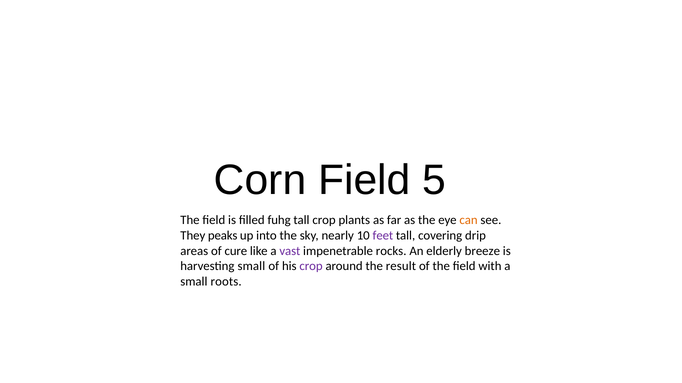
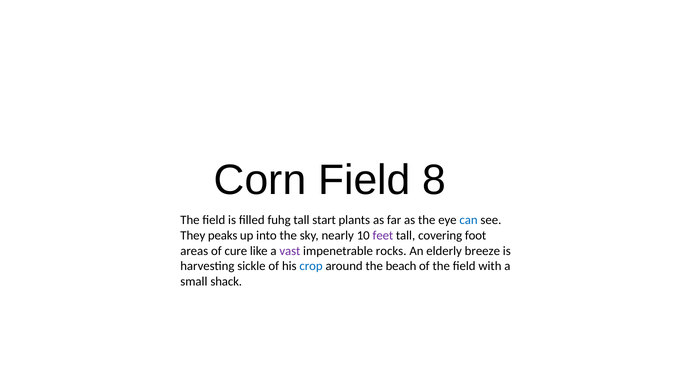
5: 5 -> 8
tall crop: crop -> start
can colour: orange -> blue
drip: drip -> foot
harvesting small: small -> sickle
crop at (311, 267) colour: purple -> blue
result: result -> beach
roots: roots -> shack
